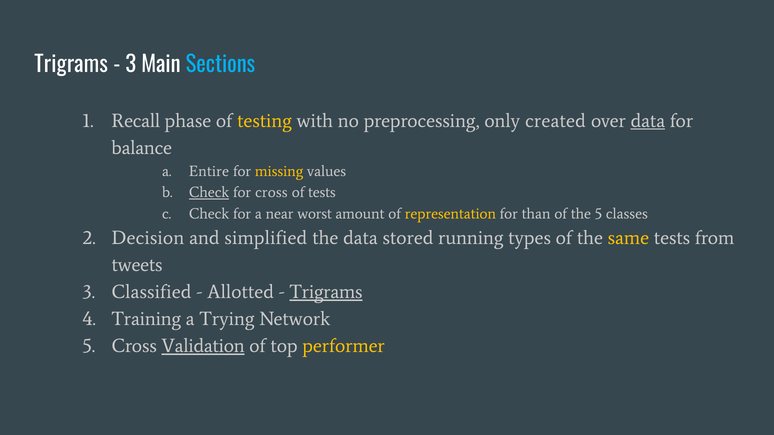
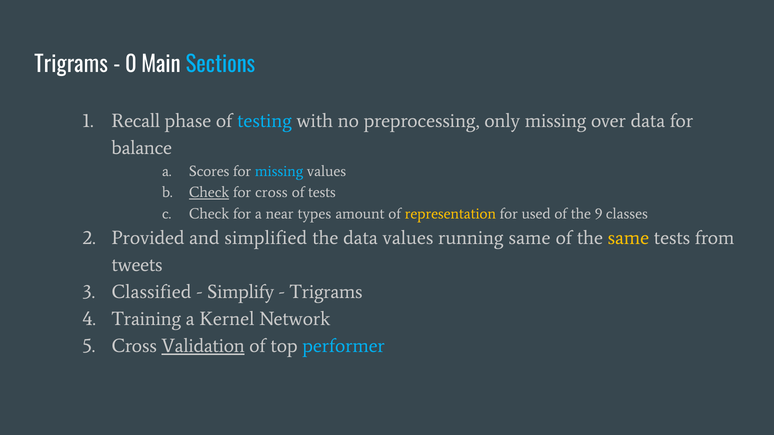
3 at (131, 65): 3 -> 0
testing colour: yellow -> light blue
only created: created -> missing
data at (648, 121) underline: present -> none
Entire: Entire -> Scores
missing at (279, 171) colour: yellow -> light blue
worst: worst -> types
than: than -> used
the 5: 5 -> 9
Decision: Decision -> Provided
data stored: stored -> values
running types: types -> same
Allotted: Allotted -> Simplify
Trigrams at (326, 292) underline: present -> none
Trying: Trying -> Kernel
performer colour: yellow -> light blue
